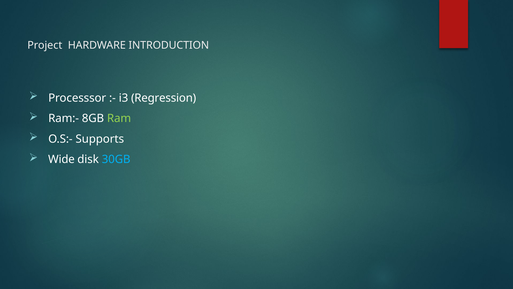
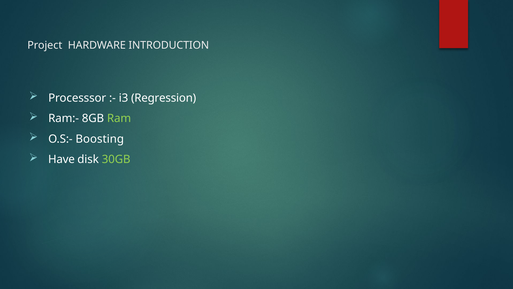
Supports: Supports -> Boosting
Wide: Wide -> Have
30GB colour: light blue -> light green
